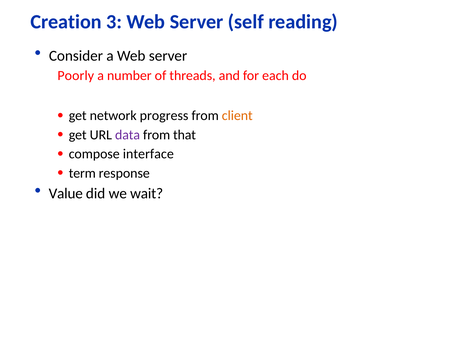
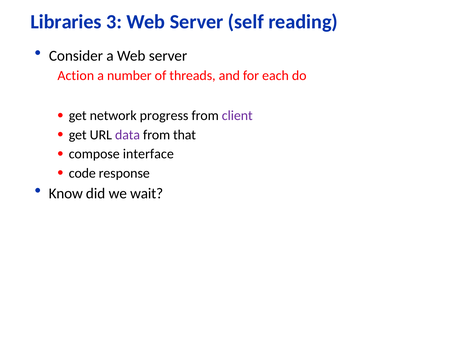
Creation: Creation -> Libraries
Poorly: Poorly -> Action
client colour: orange -> purple
term: term -> code
Value: Value -> Know
